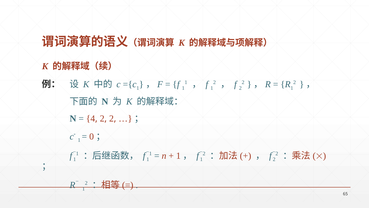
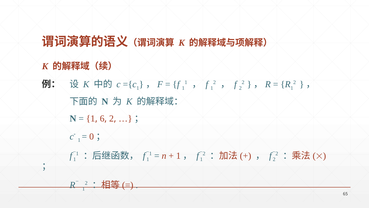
4 at (91, 118): 4 -> 1
2 at (102, 118): 2 -> 6
